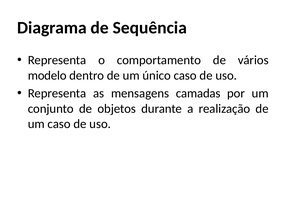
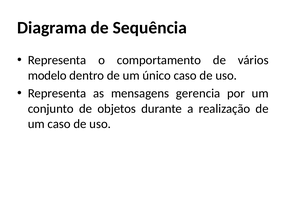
camadas: camadas -> gerencia
